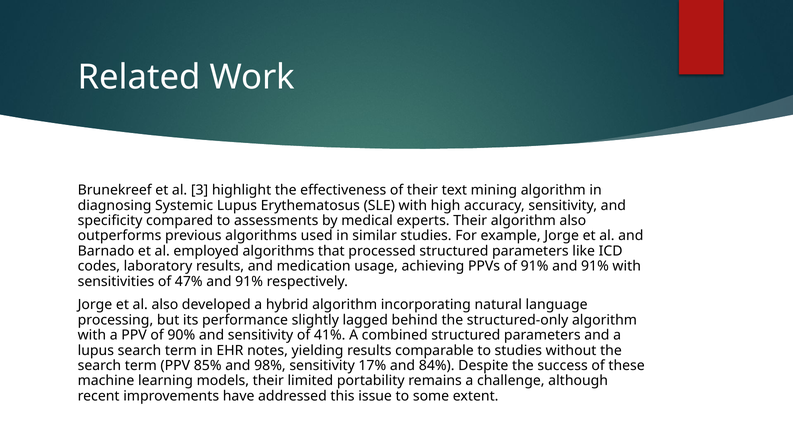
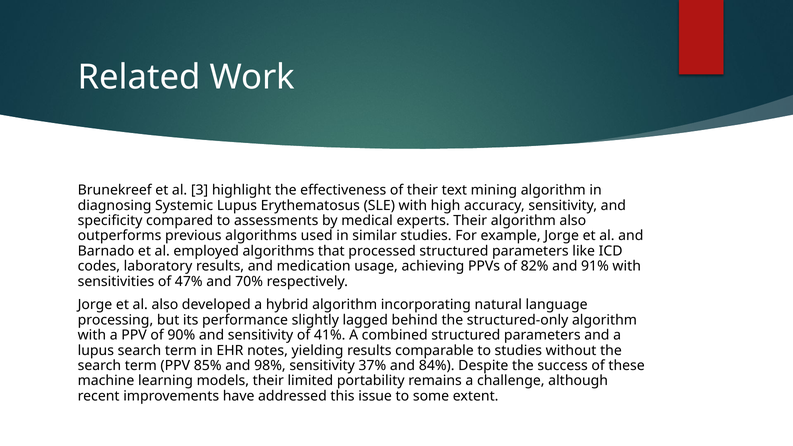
of 91%: 91% -> 82%
47% and 91%: 91% -> 70%
17%: 17% -> 37%
